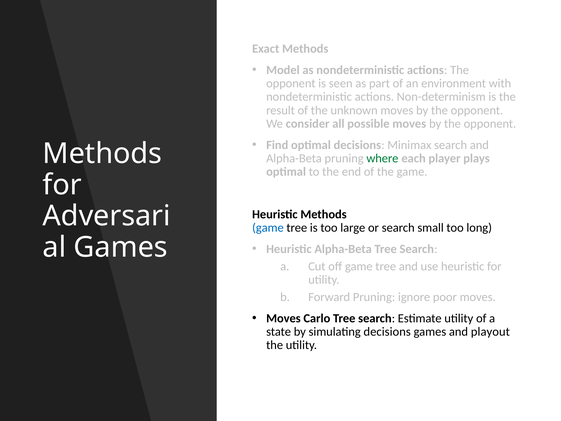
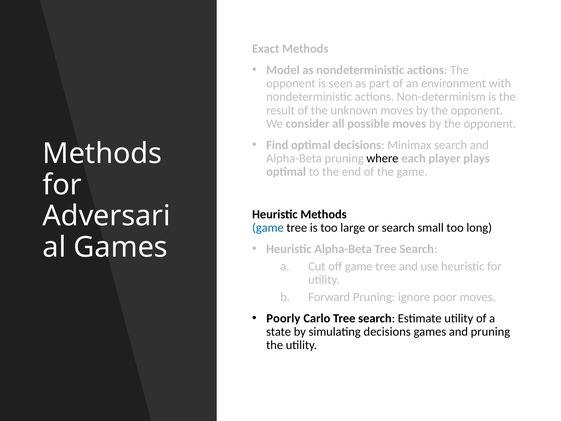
where colour: green -> black
Moves at (283, 318): Moves -> Poorly
and playout: playout -> pruning
